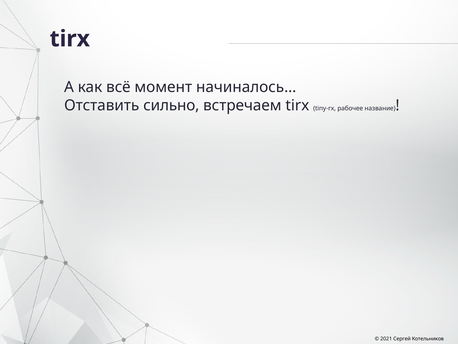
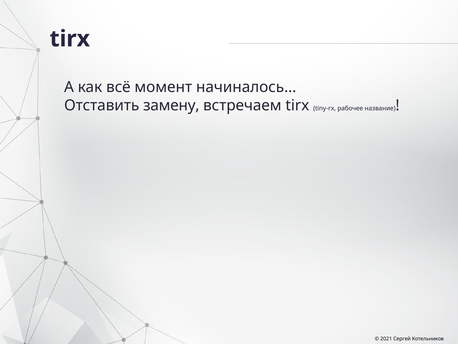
сильно: сильно -> замену
